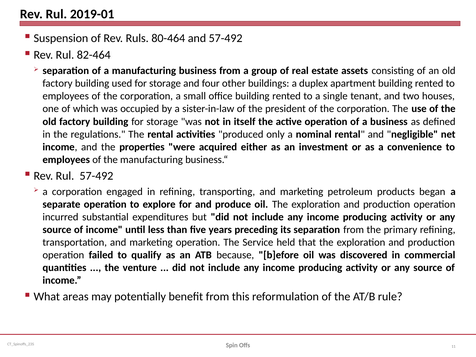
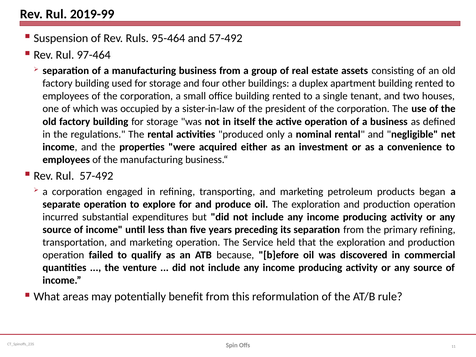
2019-01: 2019-01 -> 2019-99
80-464: 80-464 -> 95-464
82-464: 82-464 -> 97-464
